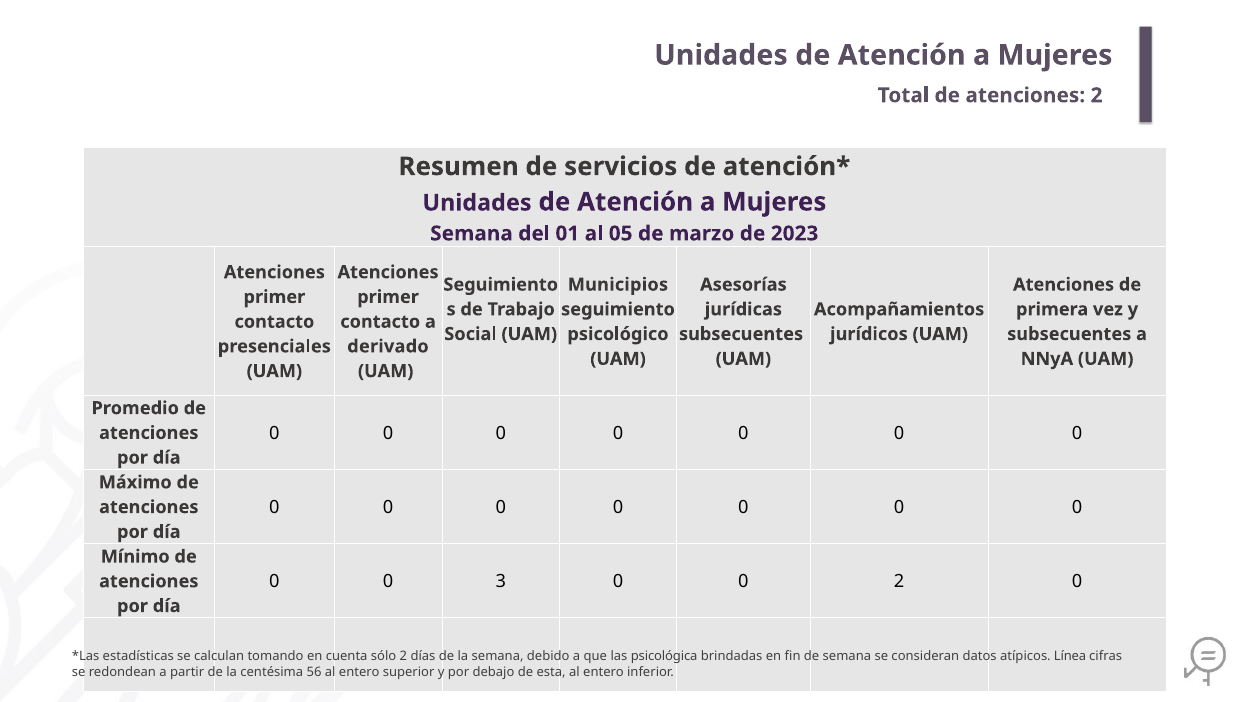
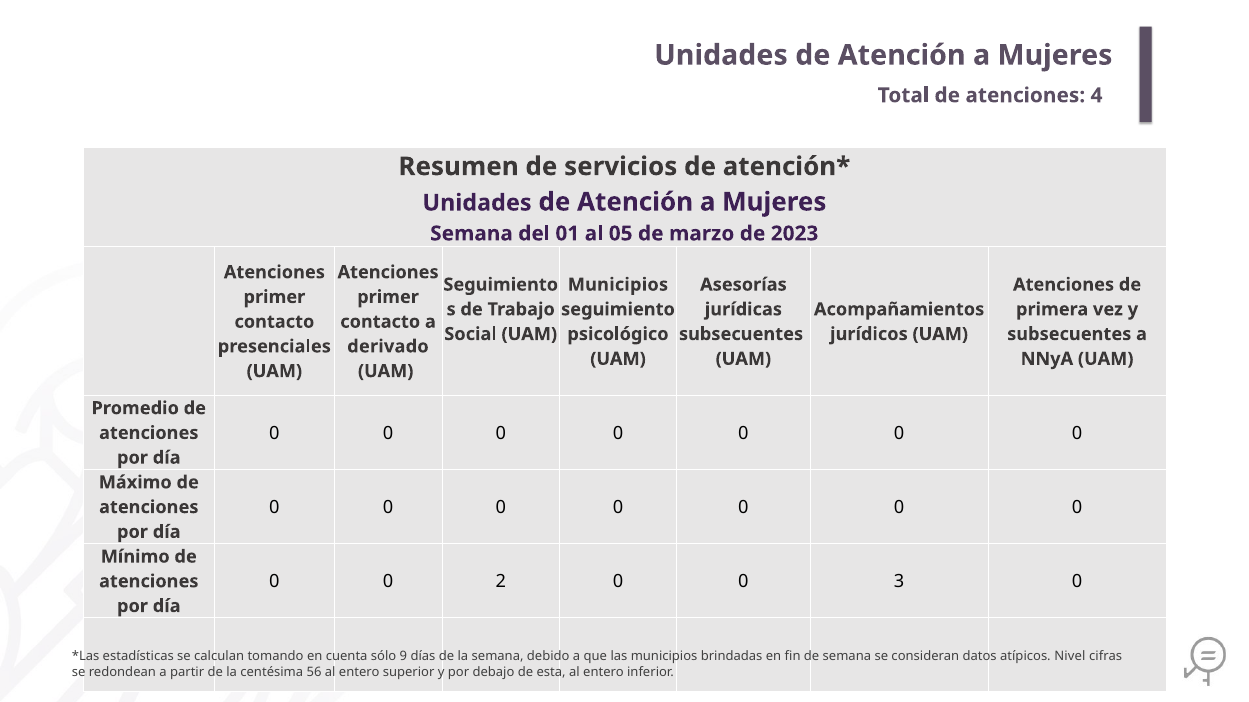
atenciones 2: 2 -> 4
3: 3 -> 2
0 2: 2 -> 3
sólo 2: 2 -> 9
las psicológica: psicológica -> municipios
Línea: Línea -> Nivel
